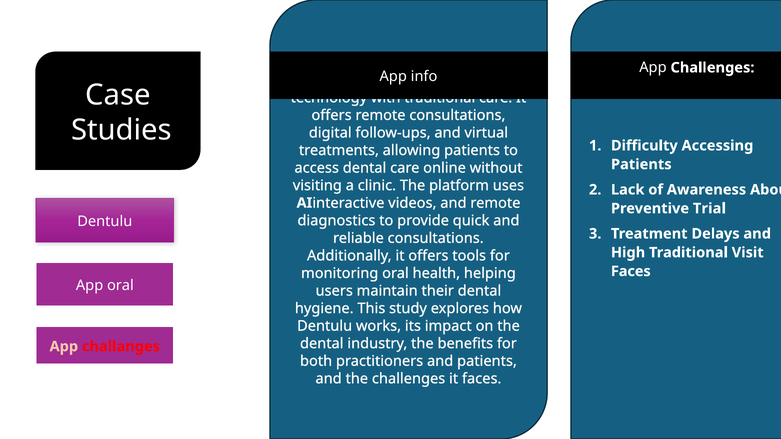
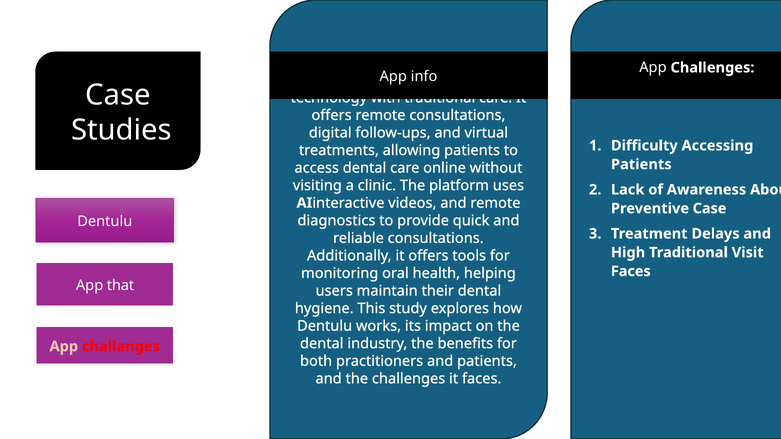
Preventive Trial: Trial -> Case
oral at (120, 286): oral -> that
